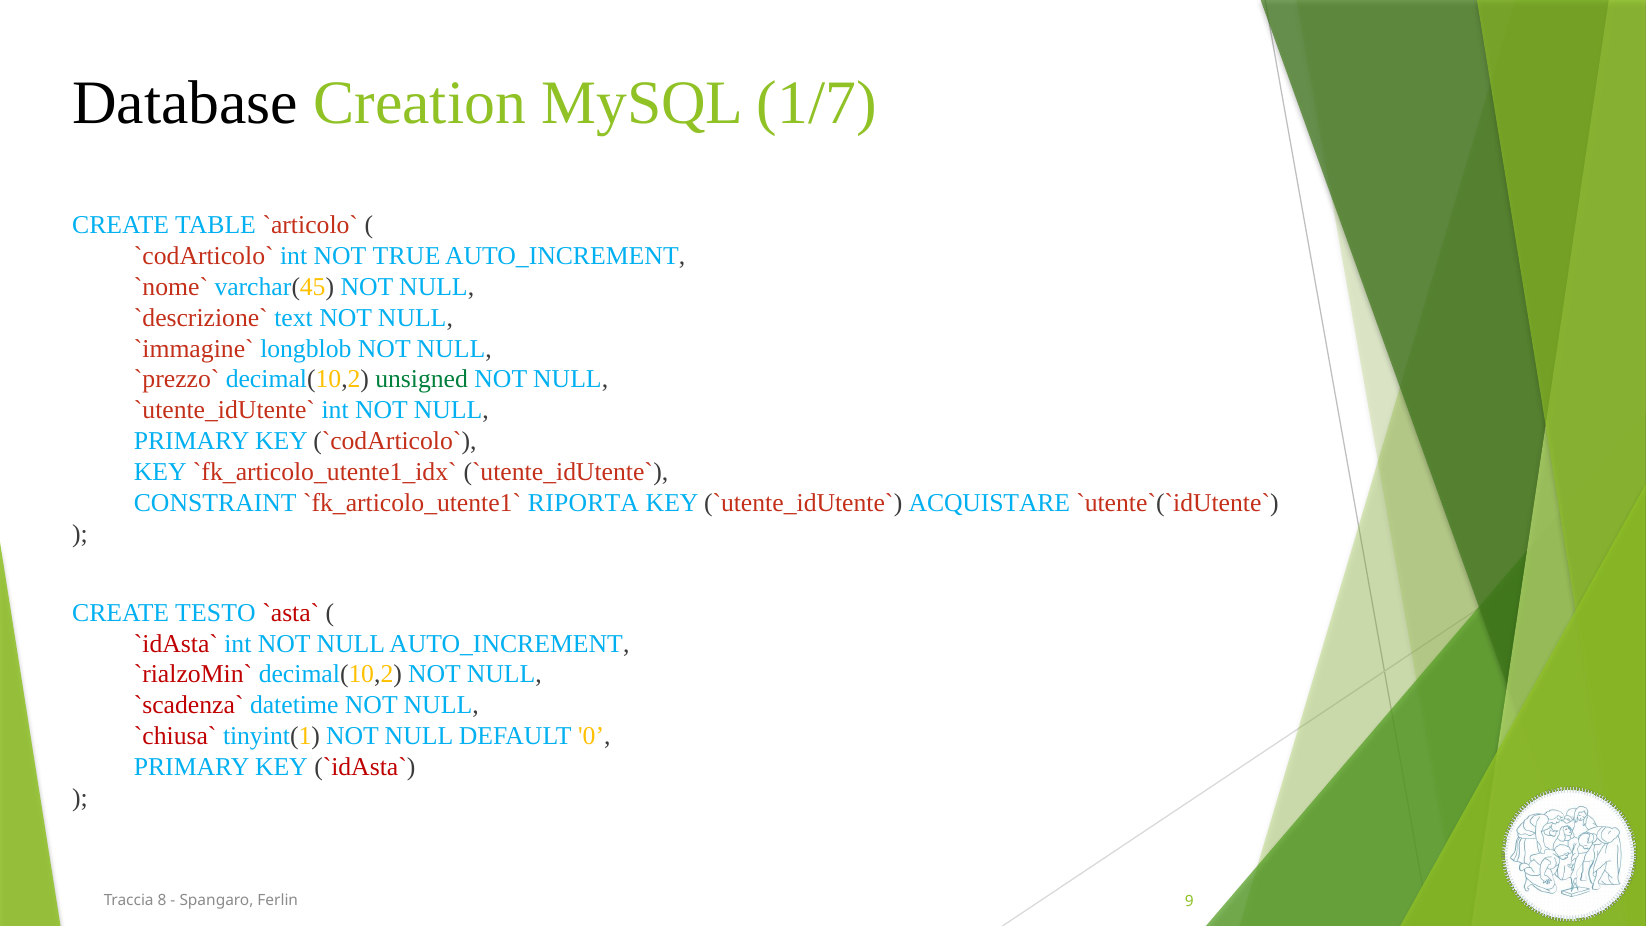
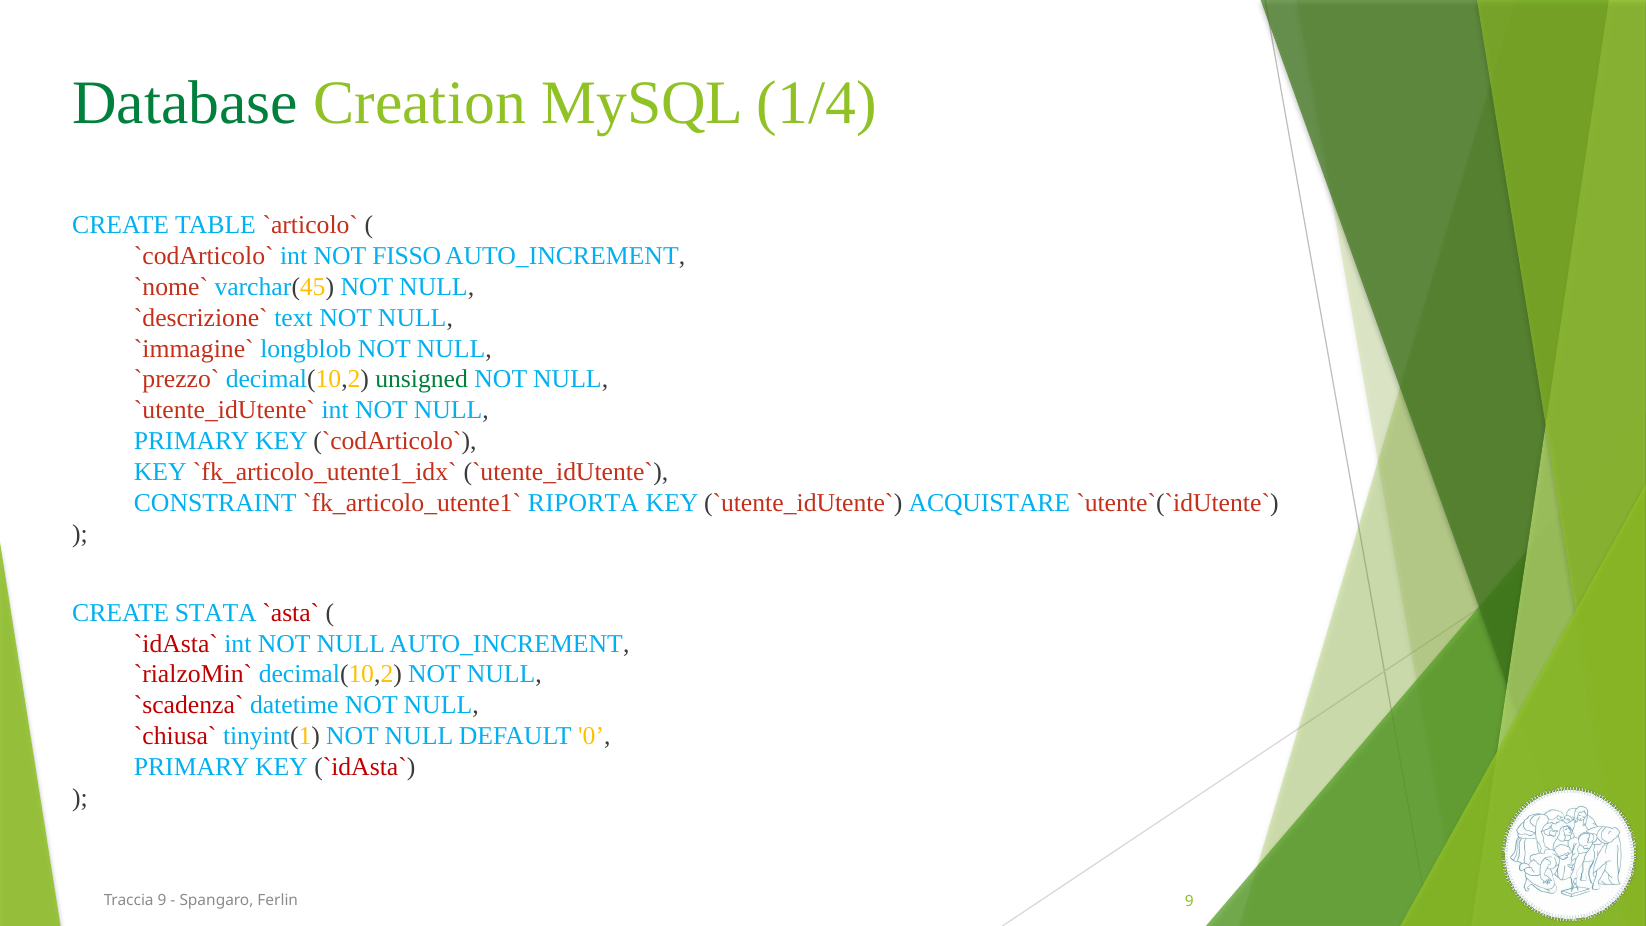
Database colour: black -> green
1/7: 1/7 -> 1/4
TRUE: TRUE -> FISSO
TESTO: TESTO -> STATA
Traccia 8: 8 -> 9
